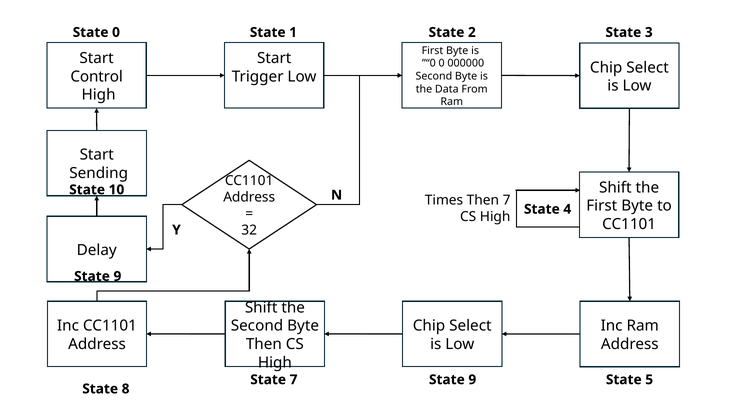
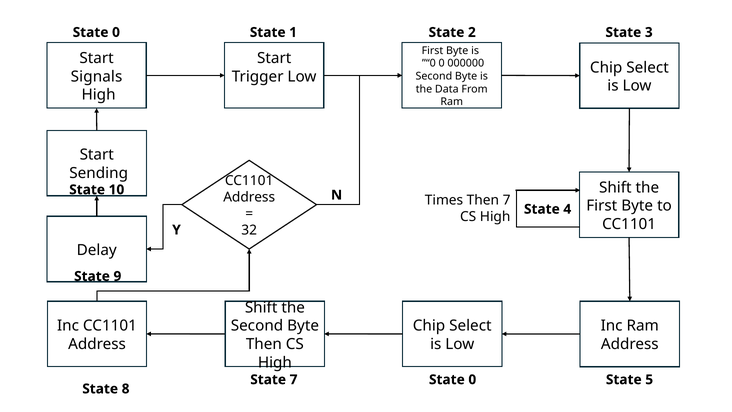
Control: Control -> Signals
9 at (472, 379): 9 -> 0
